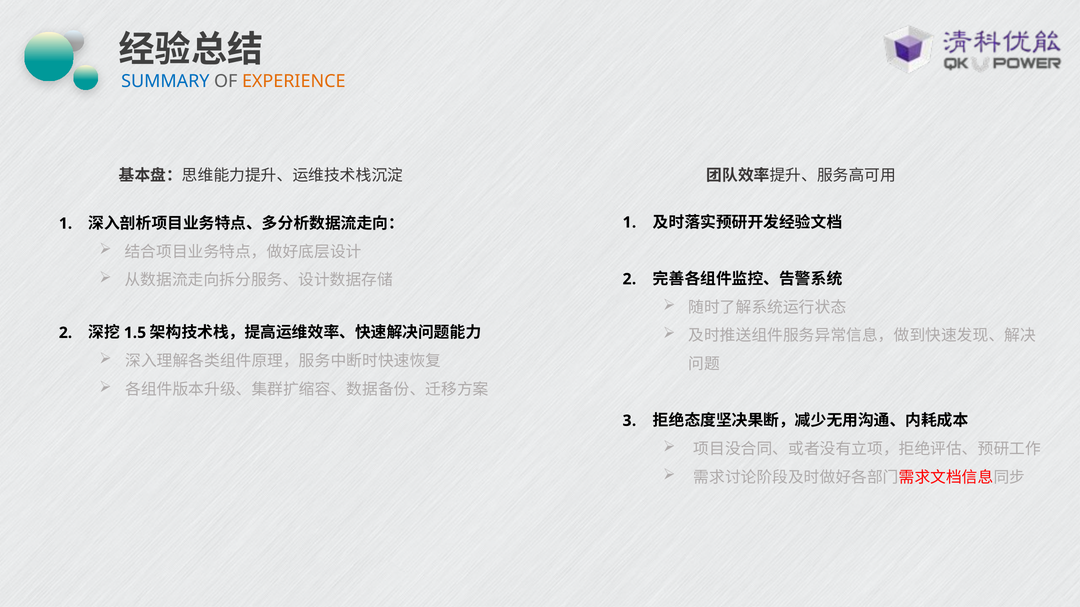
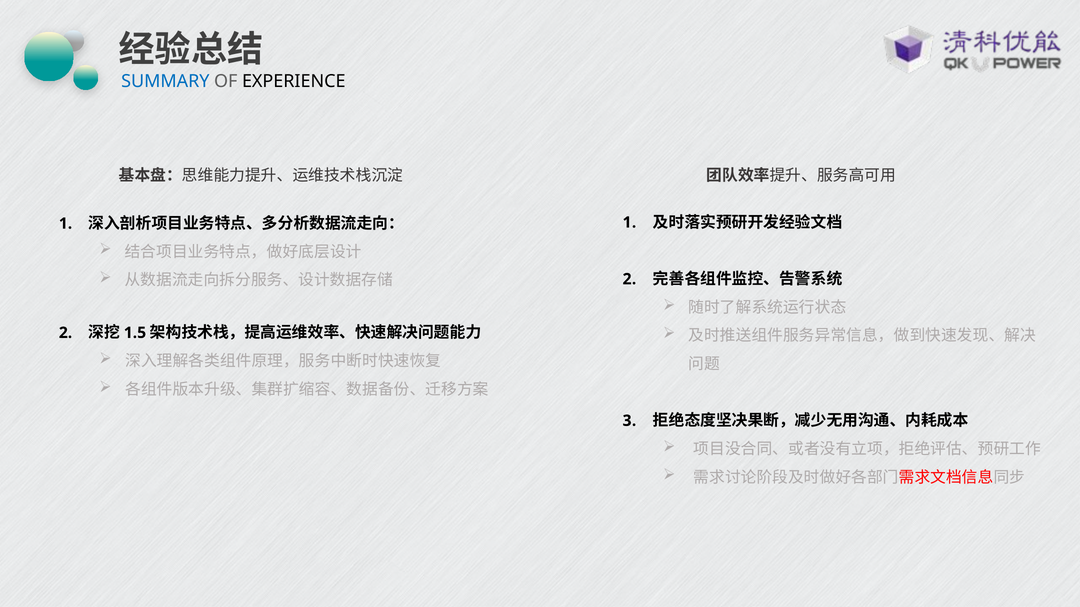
EXPERIENCE colour: orange -> black
